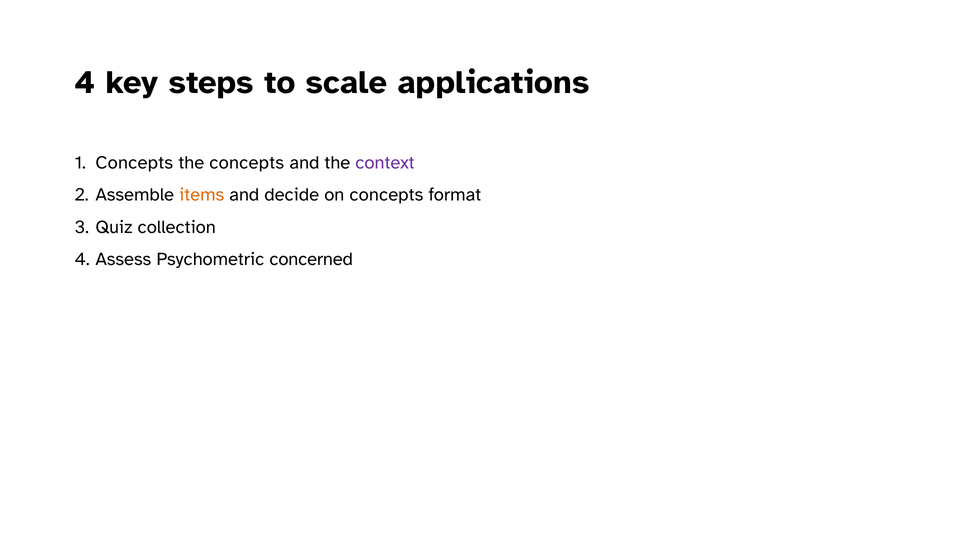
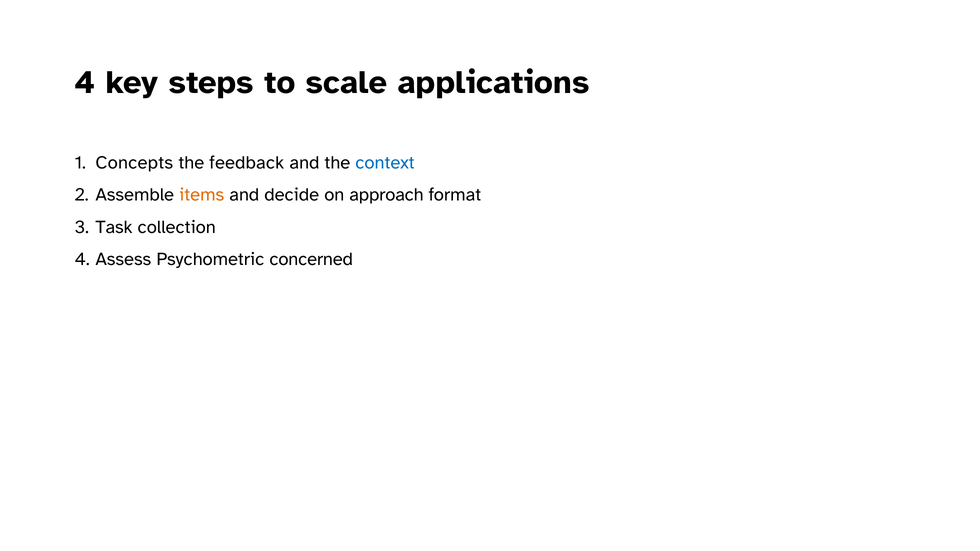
the concepts: concepts -> feedback
context colour: purple -> blue
on concepts: concepts -> approach
Quiz: Quiz -> Task
